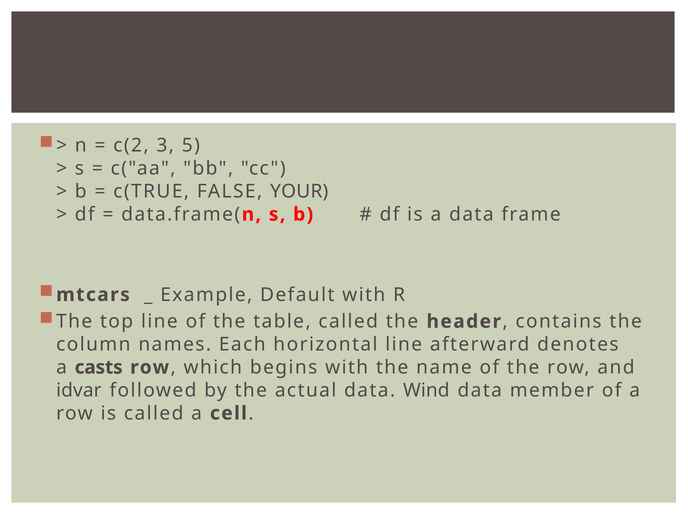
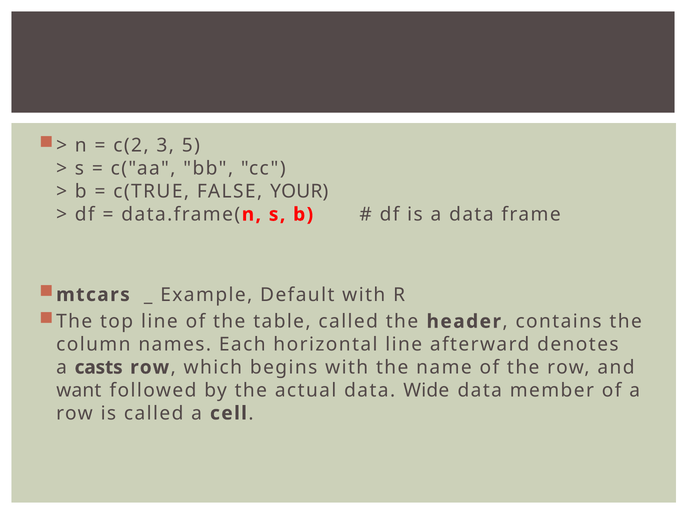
idvar: idvar -> want
Wind: Wind -> Wide
